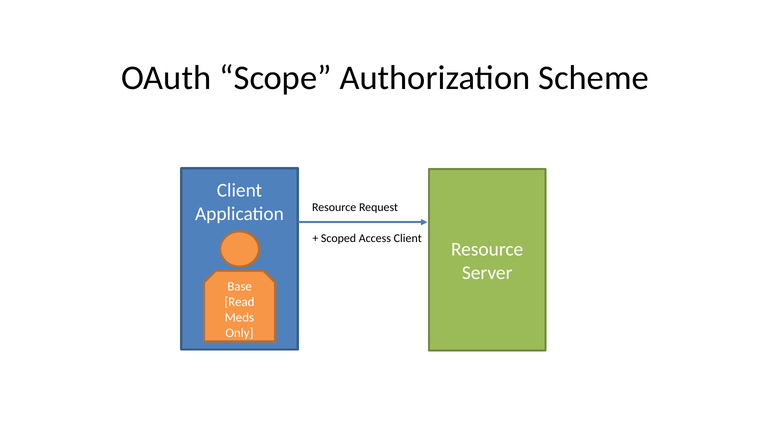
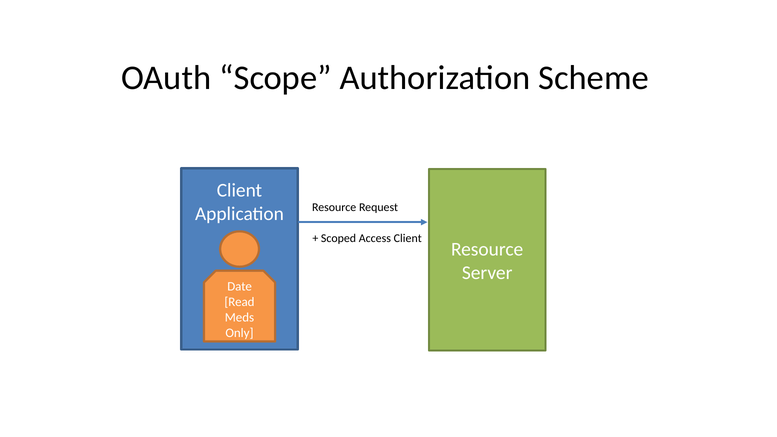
Base: Base -> Date
